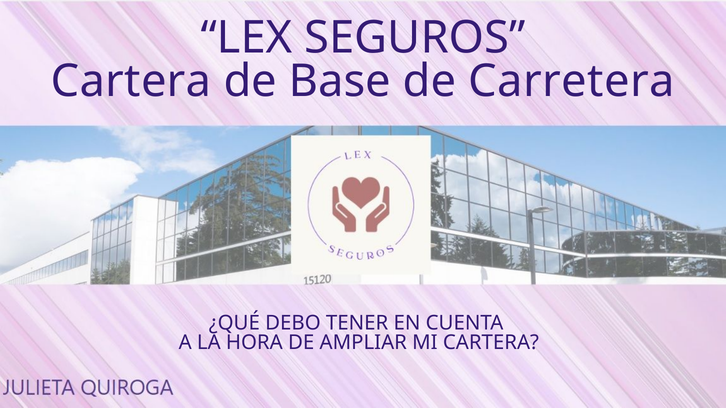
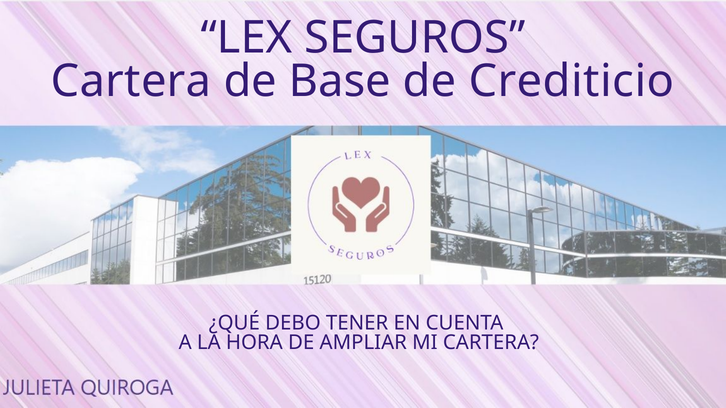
Carretera: Carretera -> Crediticio
